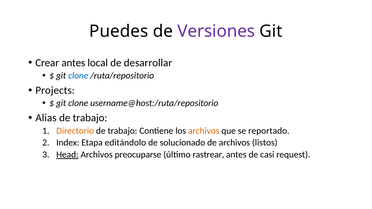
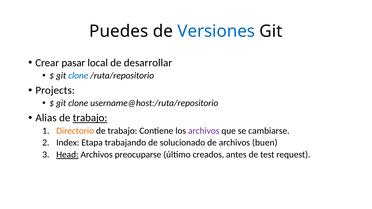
Versiones colour: purple -> blue
Crear antes: antes -> pasar
trabajo at (90, 118) underline: none -> present
archivos at (204, 131) colour: orange -> purple
reportado: reportado -> cambiarse
editándolo: editándolo -> trabajando
listos: listos -> buen
rastrear: rastrear -> creados
casi: casi -> test
